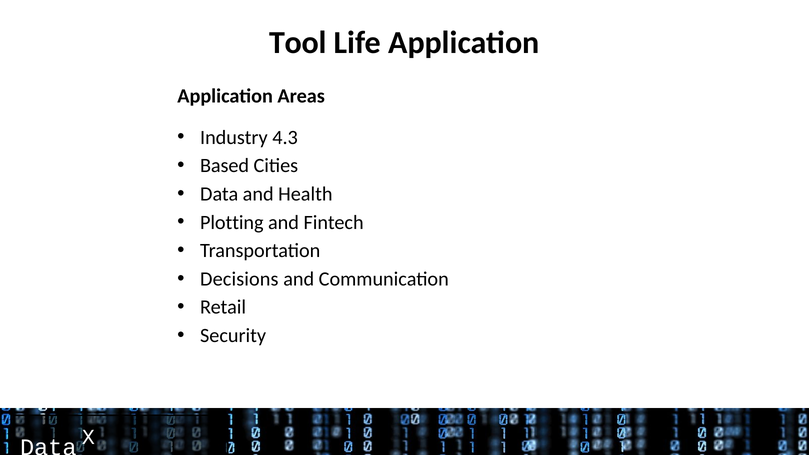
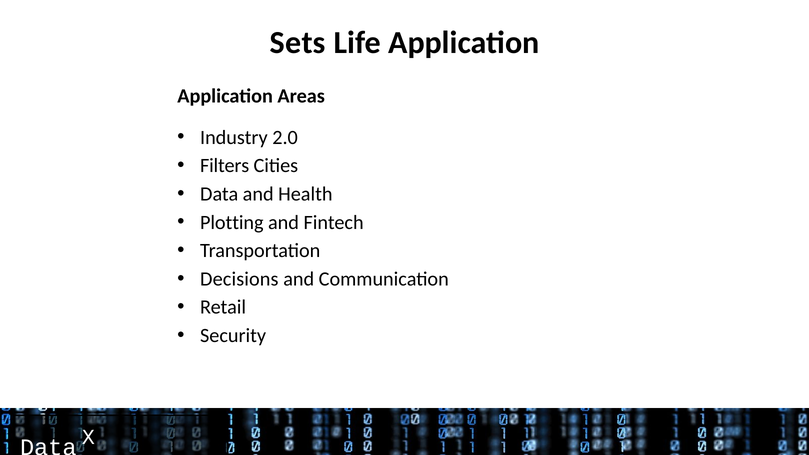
Tool: Tool -> Sets
4.3: 4.3 -> 2.0
Based: Based -> Filters
